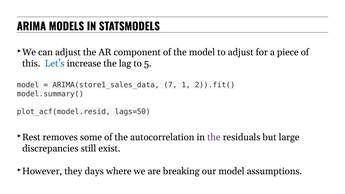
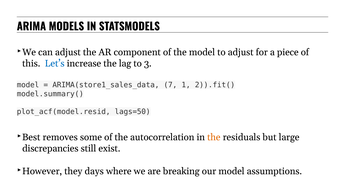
5: 5 -> 3
Rest: Rest -> Best
the at (214, 137) colour: purple -> orange
